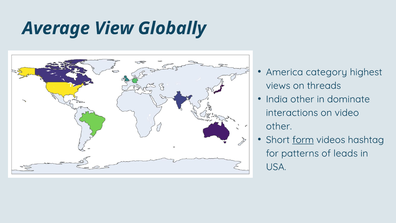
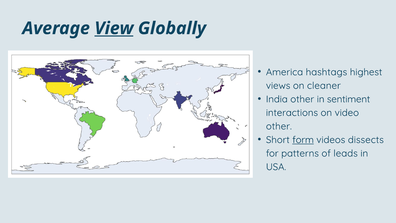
View underline: none -> present
category: category -> hashtags
threads: threads -> cleaner
dominate: dominate -> sentiment
hashtag: hashtag -> dissects
